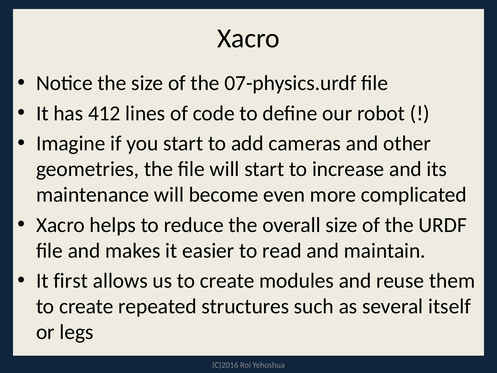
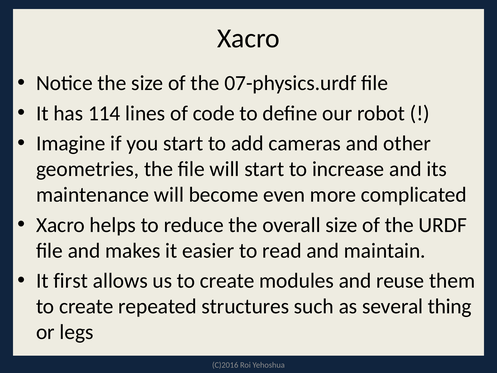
412: 412 -> 114
itself: itself -> thing
